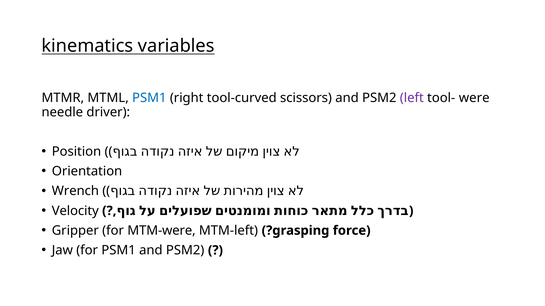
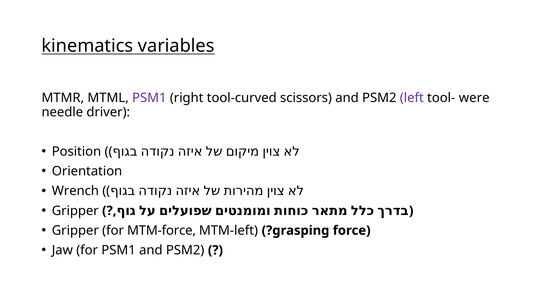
PSM1 at (149, 98) colour: blue -> purple
Velocity at (75, 211): Velocity -> Gripper
MTM-were: MTM-were -> MTM-force
